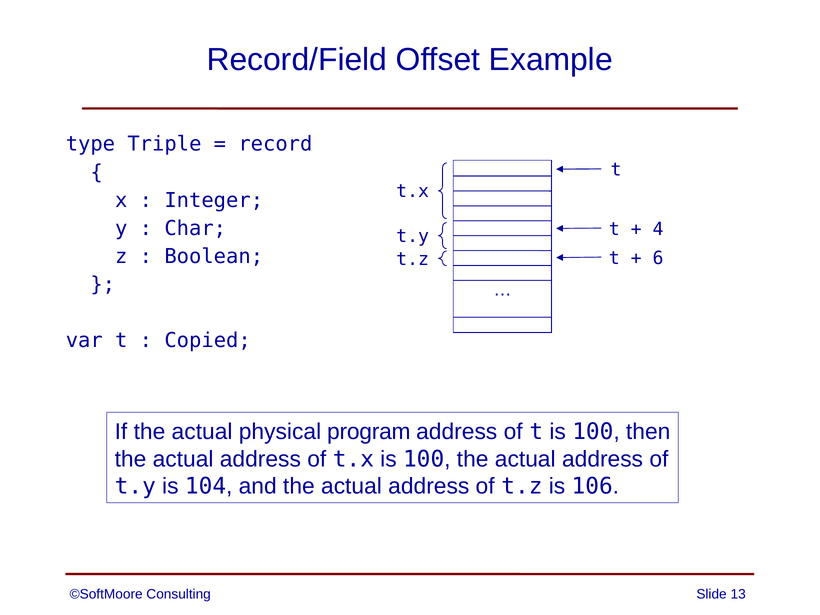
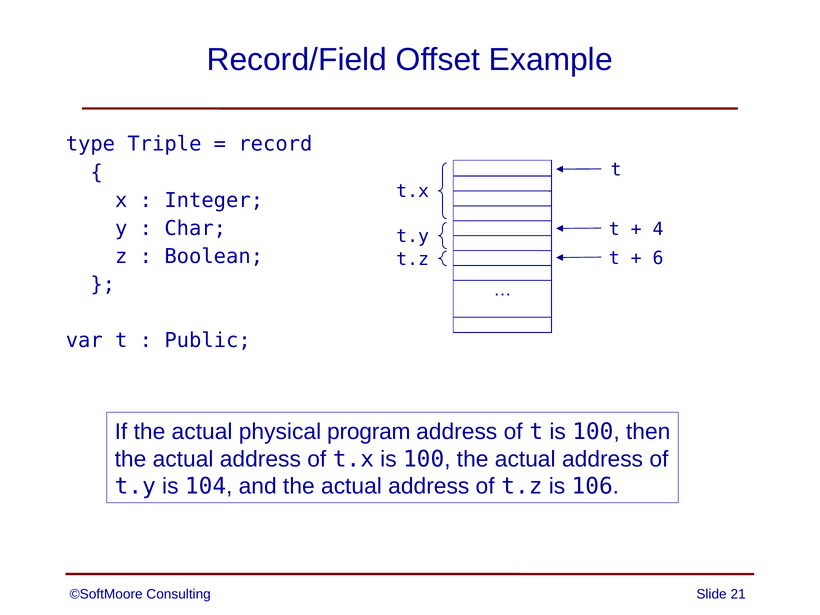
Copied: Copied -> Public
13: 13 -> 21
